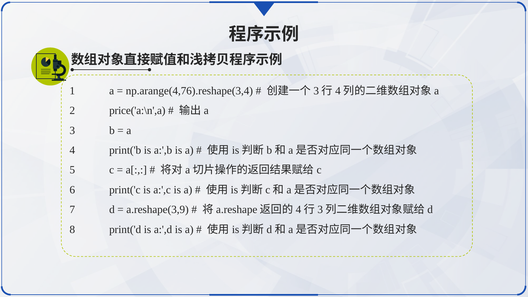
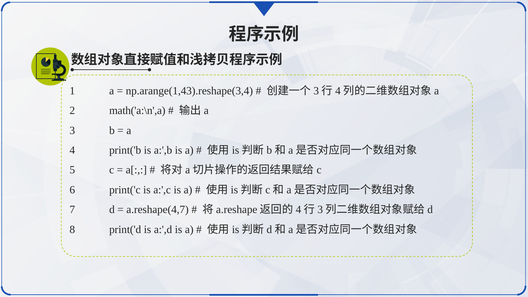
np.arange(4,76).reshape(3,4: np.arange(4,76).reshape(3,4 -> np.arange(1,43).reshape(3,4
price('a:\n',a: price('a:\n',a -> math('a:\n',a
a.reshape(3,9: a.reshape(3,9 -> a.reshape(4,7
